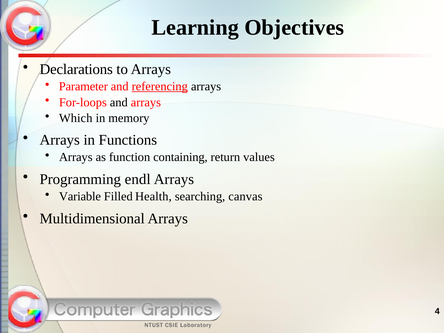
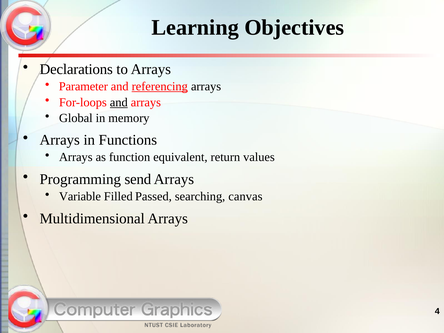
and at (119, 102) underline: none -> present
Which: Which -> Global
containing: containing -> equivalent
endl: endl -> send
Health: Health -> Passed
